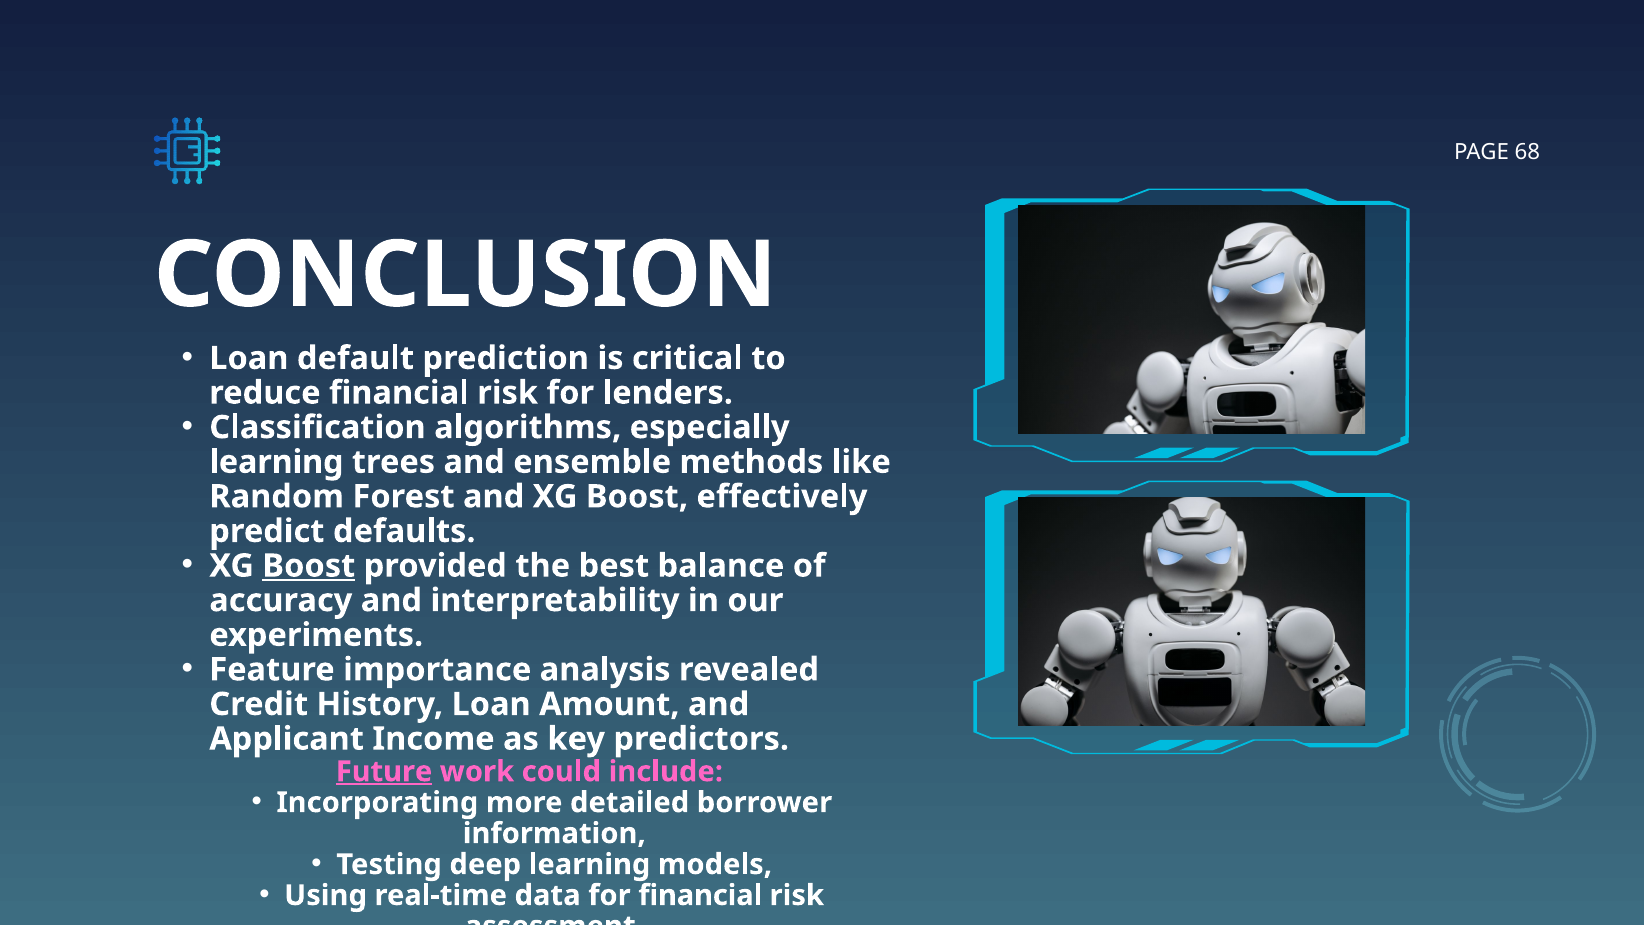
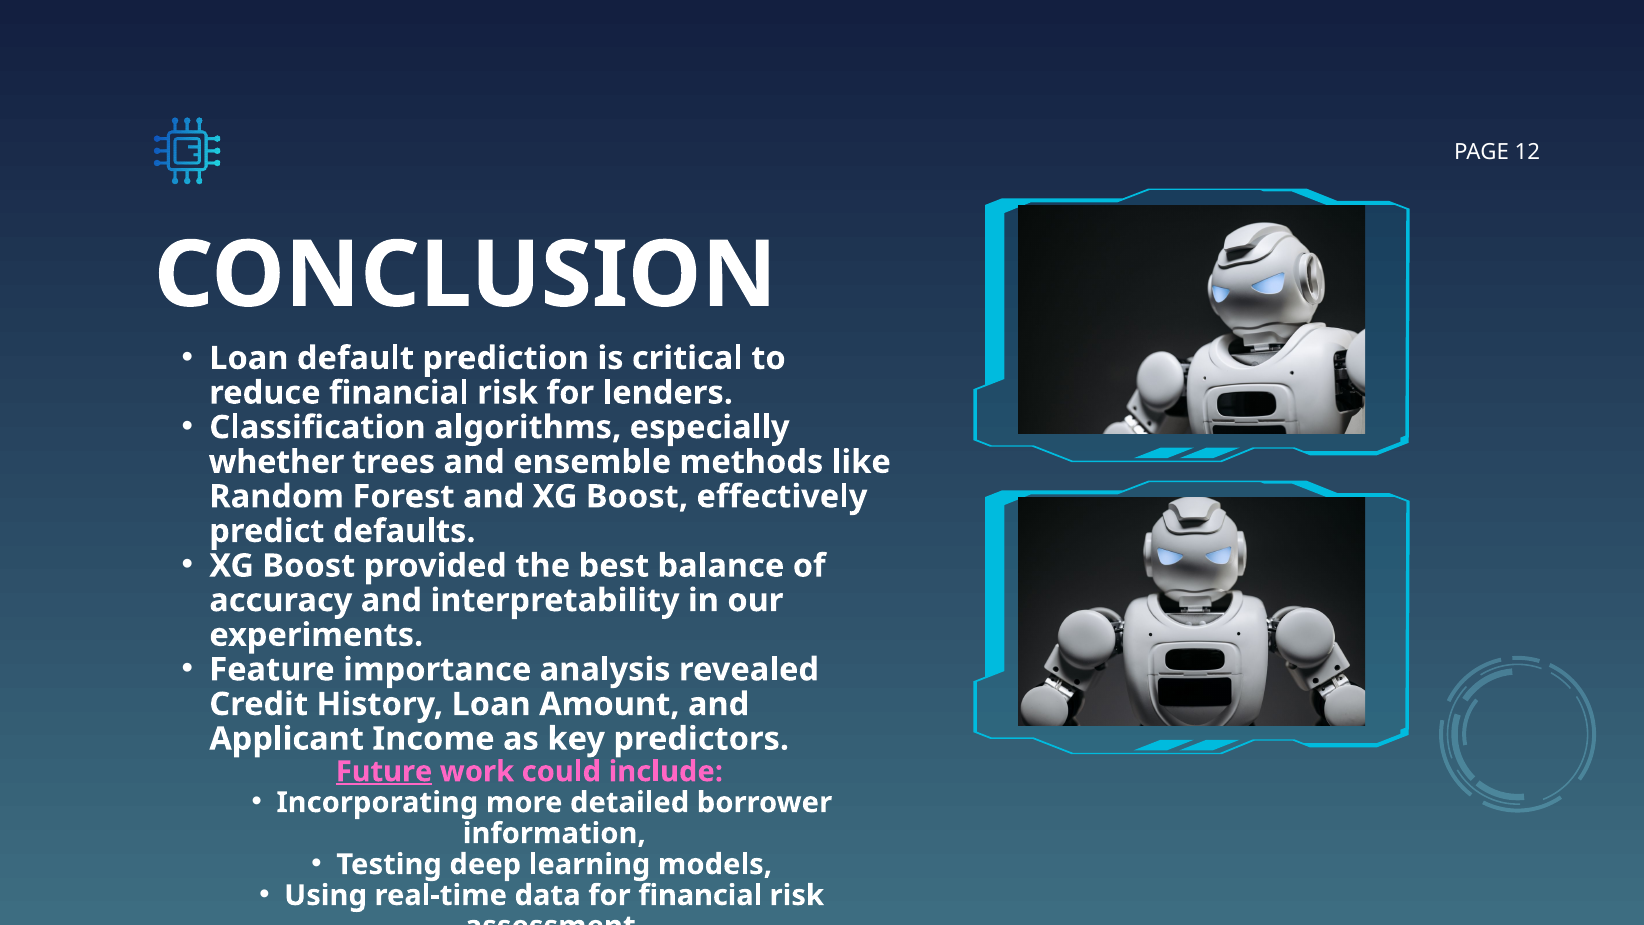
68: 68 -> 12
learning at (276, 462): learning -> whether
Boost at (309, 566) underline: present -> none
